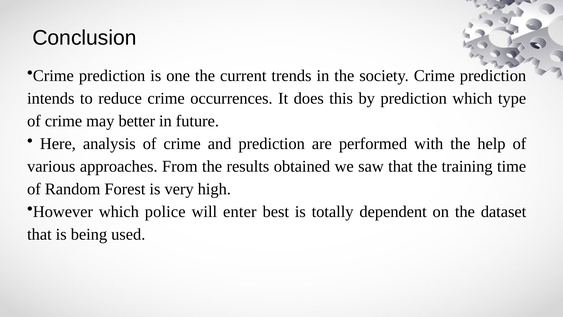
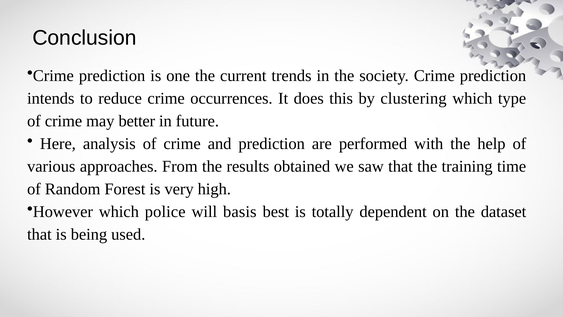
by prediction: prediction -> clustering
enter: enter -> basis
